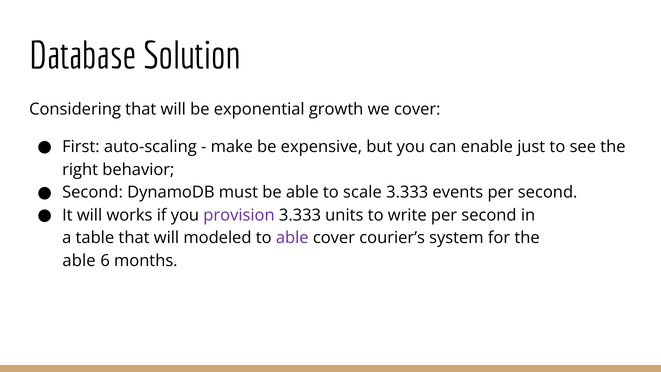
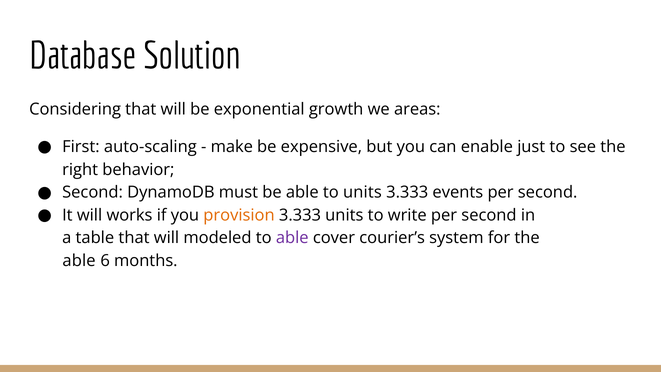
we cover: cover -> areas
to scale: scale -> units
provision colour: purple -> orange
